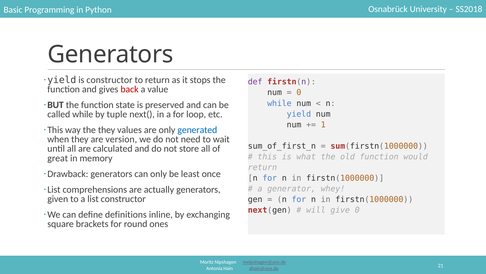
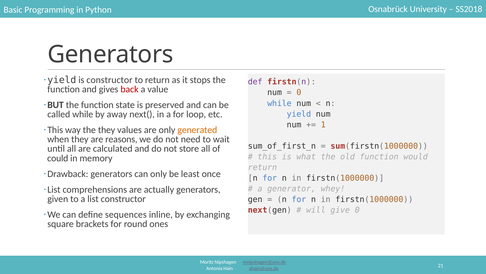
tuple: tuple -> away
generated colour: blue -> orange
version: version -> reasons
great: great -> could
definitions: definitions -> sequences
